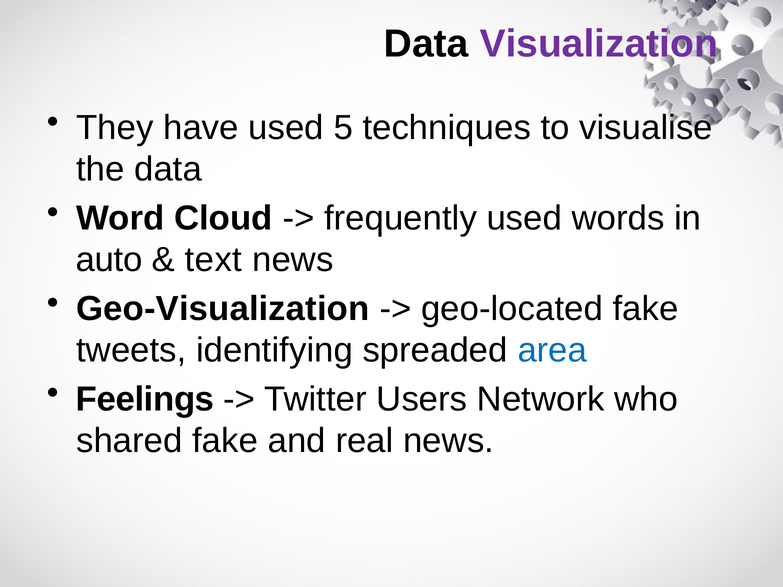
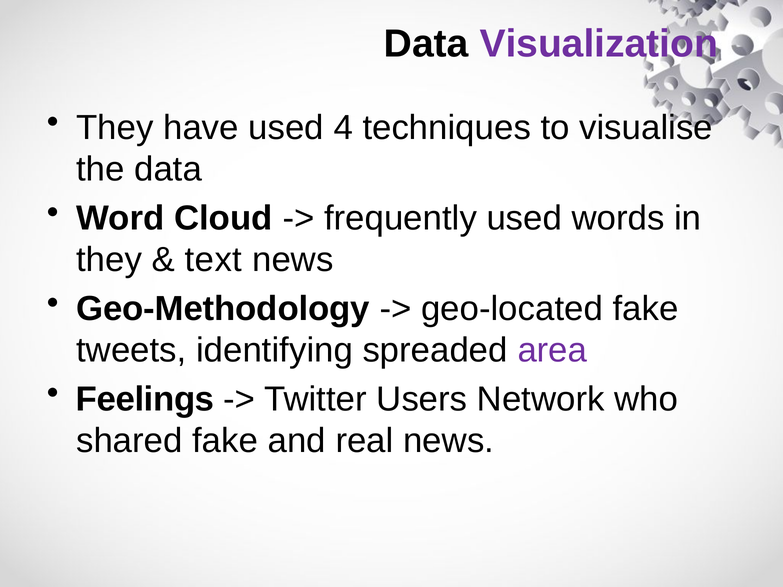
5: 5 -> 4
auto at (109, 260): auto -> they
Geo-Visualization: Geo-Visualization -> Geo-Methodology
area colour: blue -> purple
